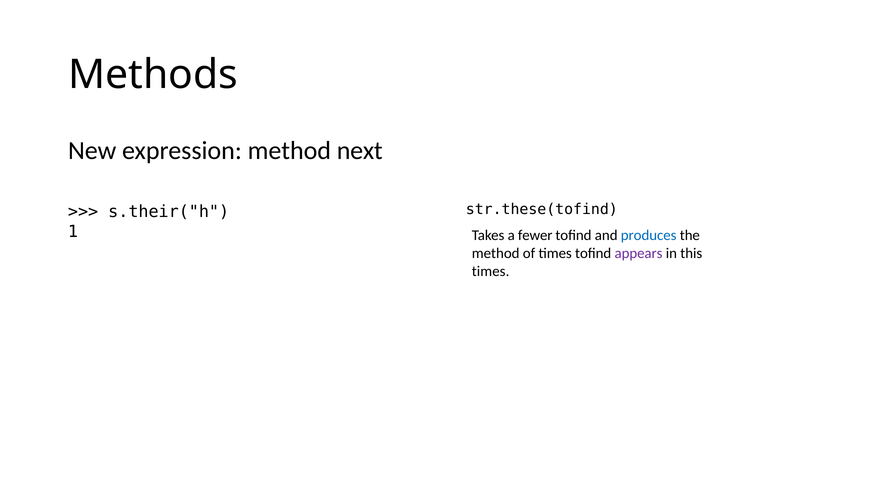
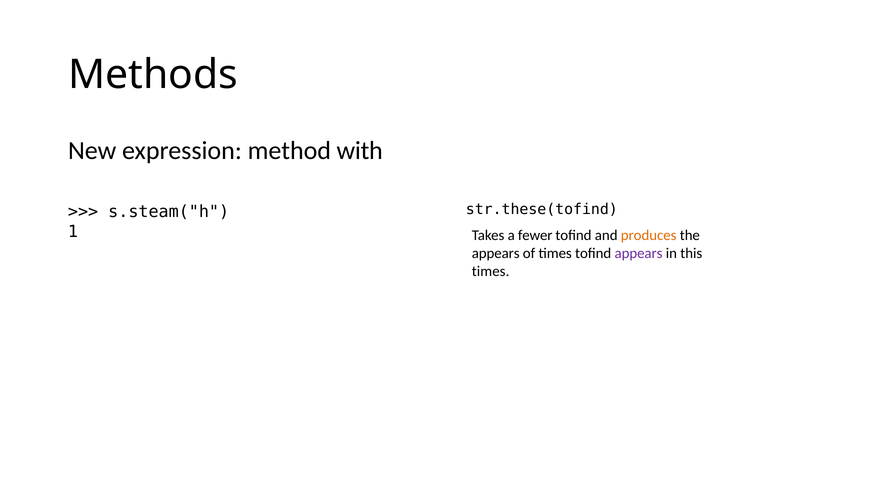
next: next -> with
s.their("h: s.their("h -> s.steam("h
produces colour: blue -> orange
method at (496, 254): method -> appears
